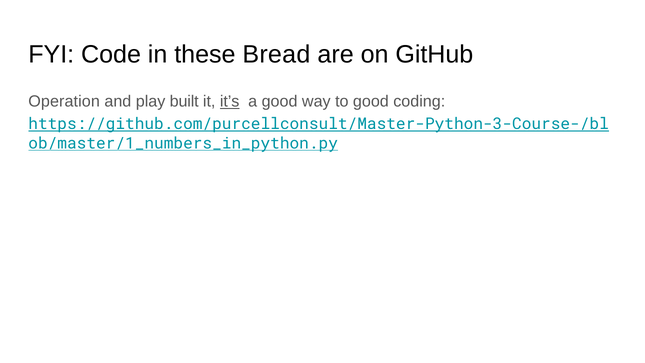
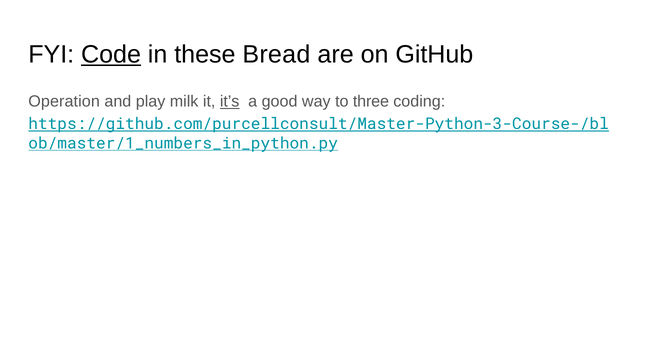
Code underline: none -> present
built: built -> milk
to good: good -> three
